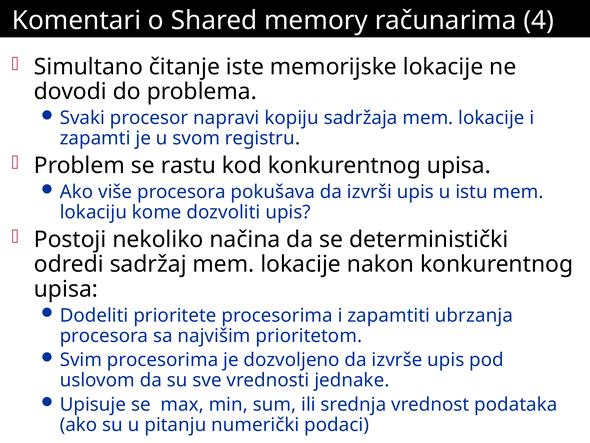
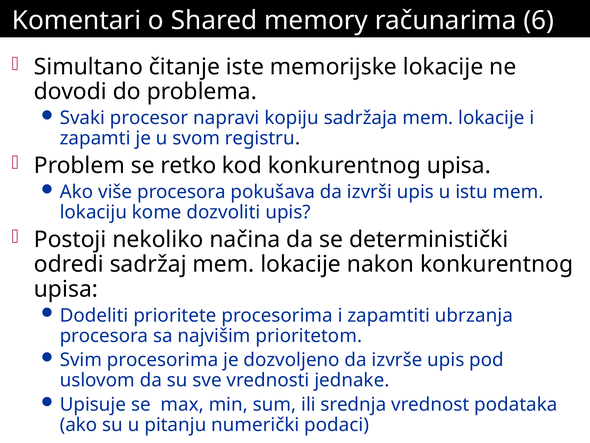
4: 4 -> 6
rastu: rastu -> retko
